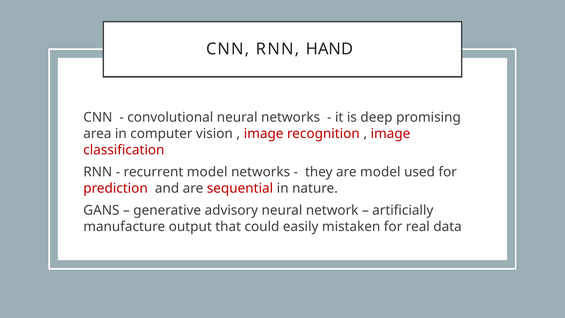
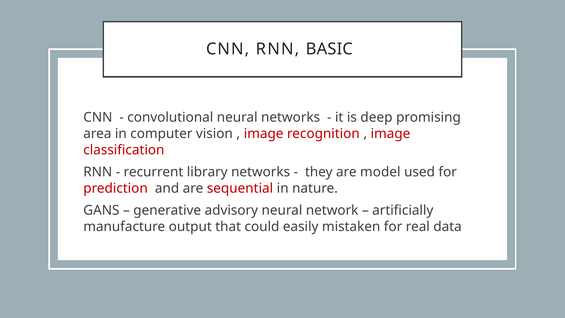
HAND: HAND -> BASIC
recurrent model: model -> library
